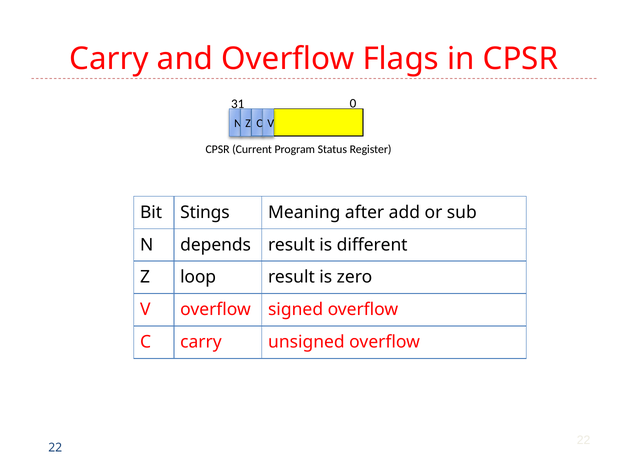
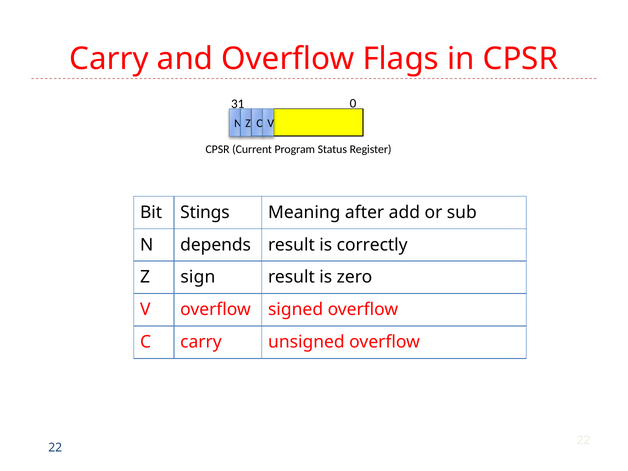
different: different -> correctly
loop: loop -> sign
